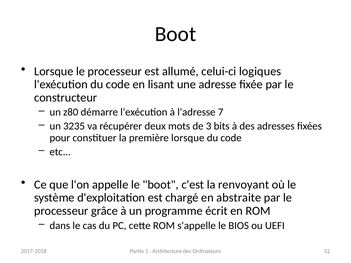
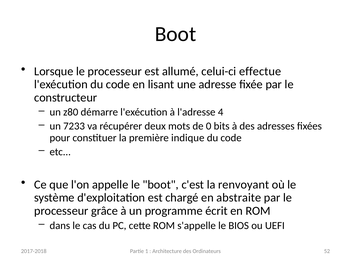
logiques: logiques -> effectue
7: 7 -> 4
3235: 3235 -> 7233
3: 3 -> 0
première lorsque: lorsque -> indique
